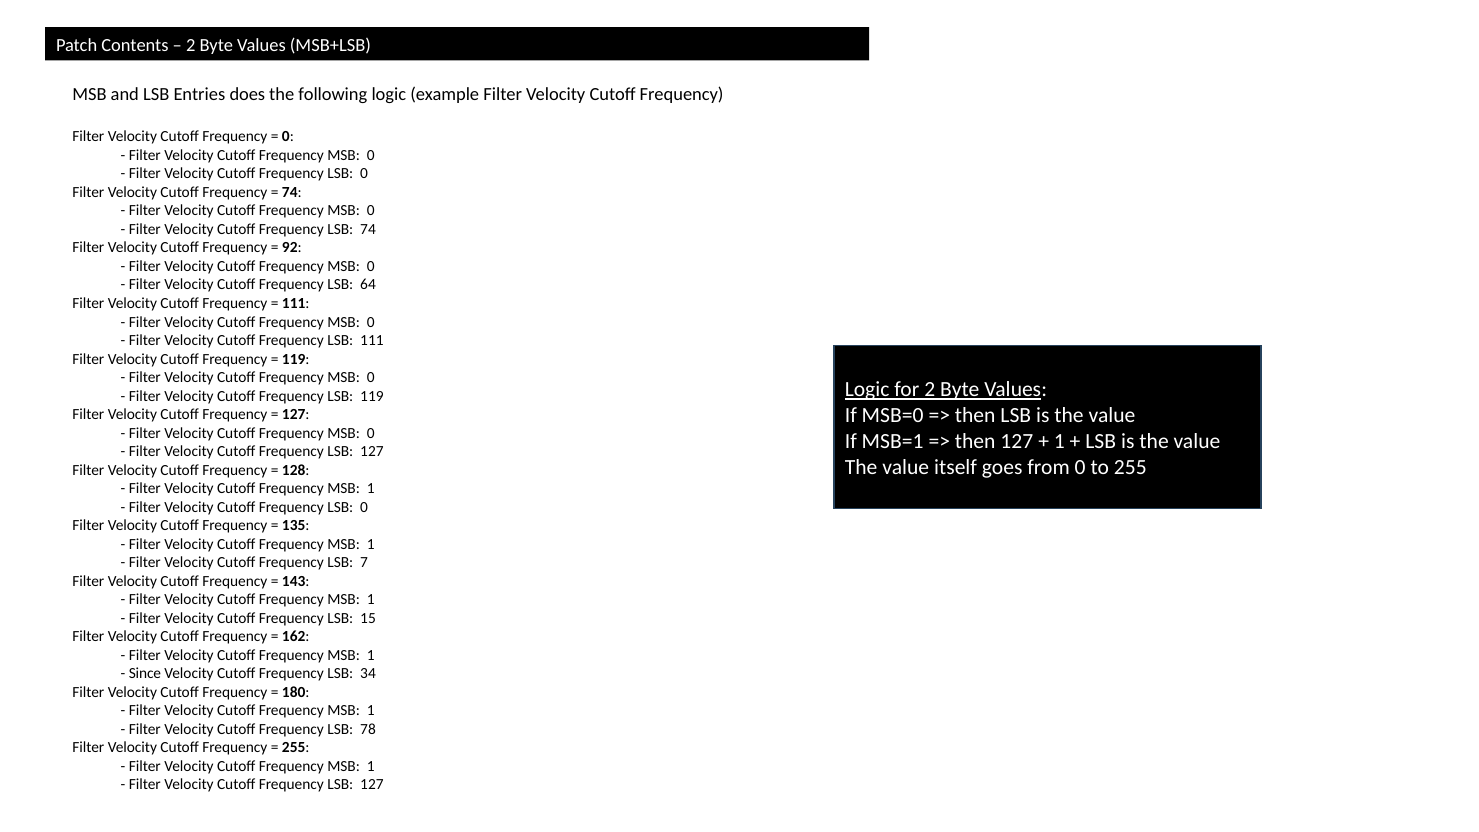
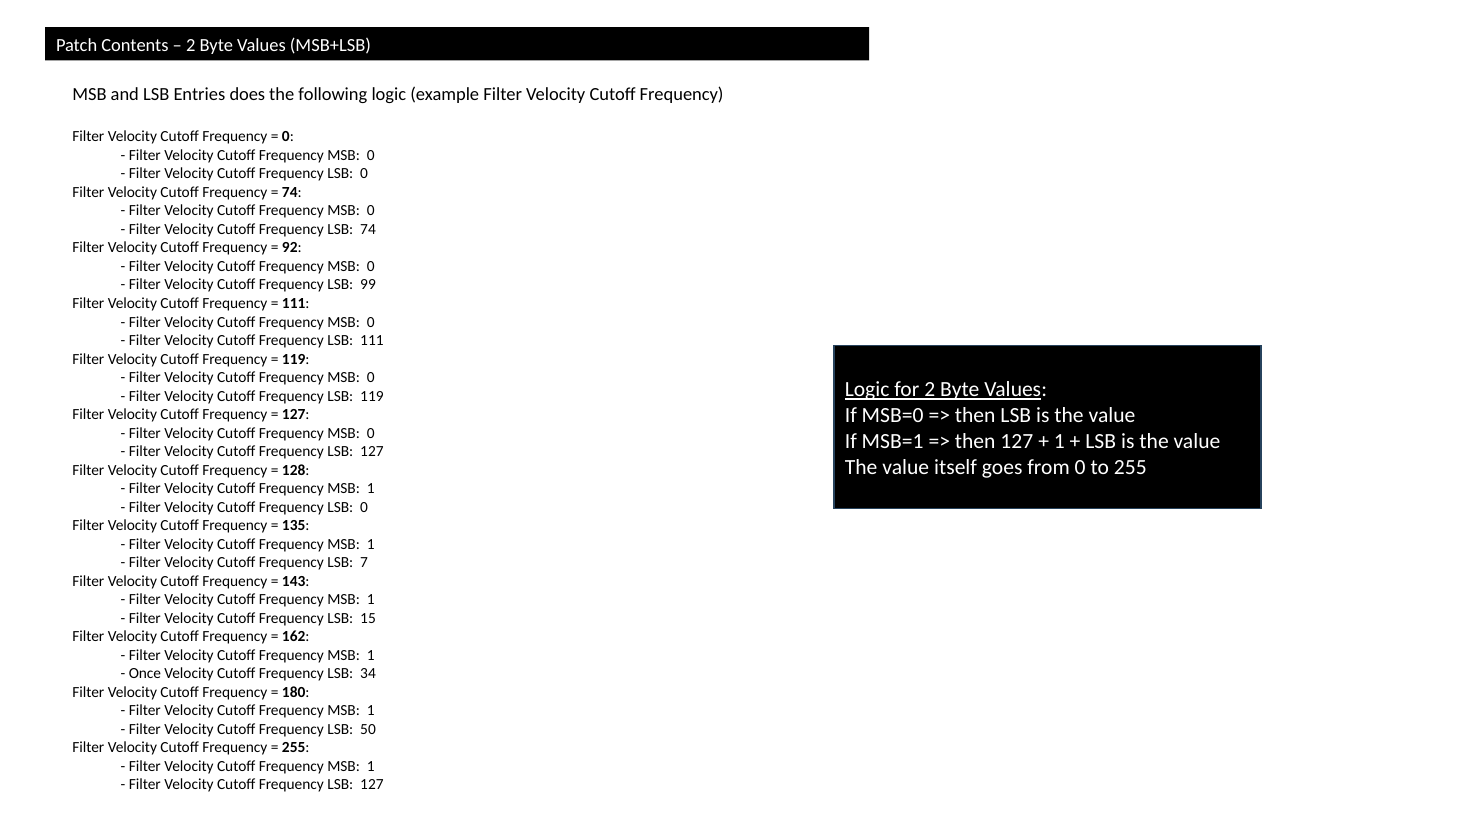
64: 64 -> 99
Since: Since -> Once
78: 78 -> 50
